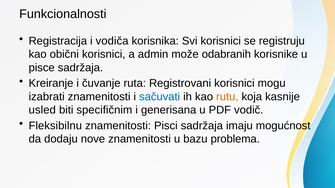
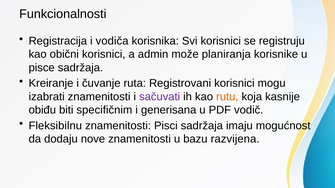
odabranih: odabranih -> planiranja
sačuvati colour: blue -> purple
usled: usled -> obiđu
problema: problema -> razvijena
